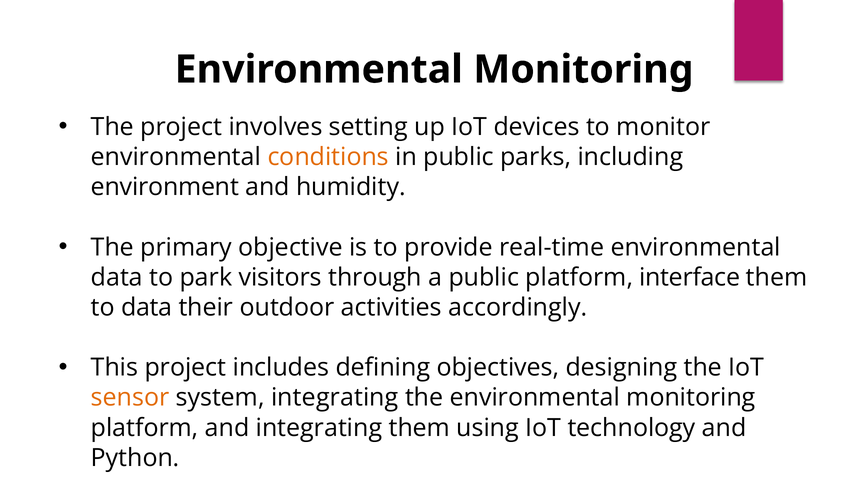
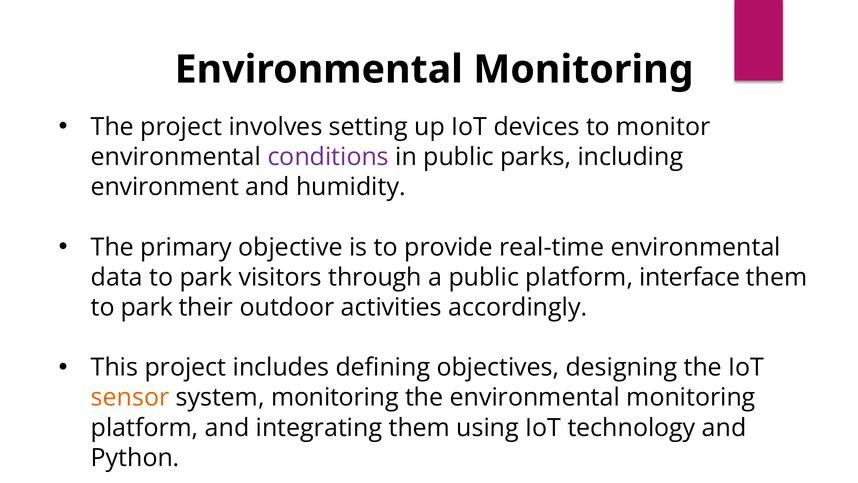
conditions colour: orange -> purple
data at (147, 307): data -> park
system integrating: integrating -> monitoring
